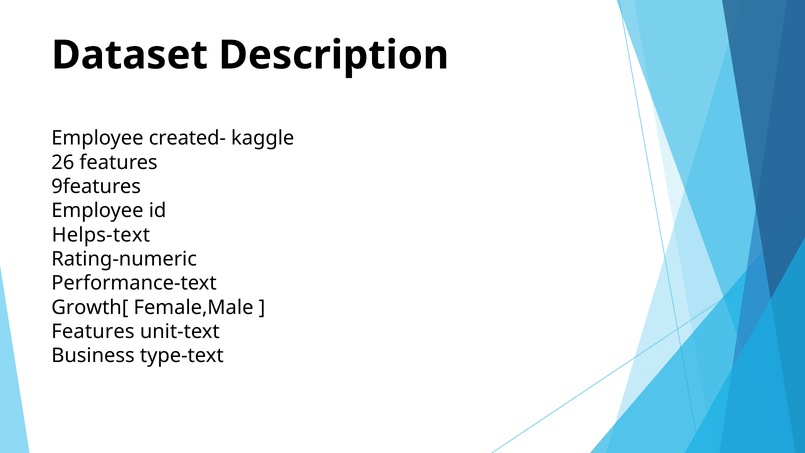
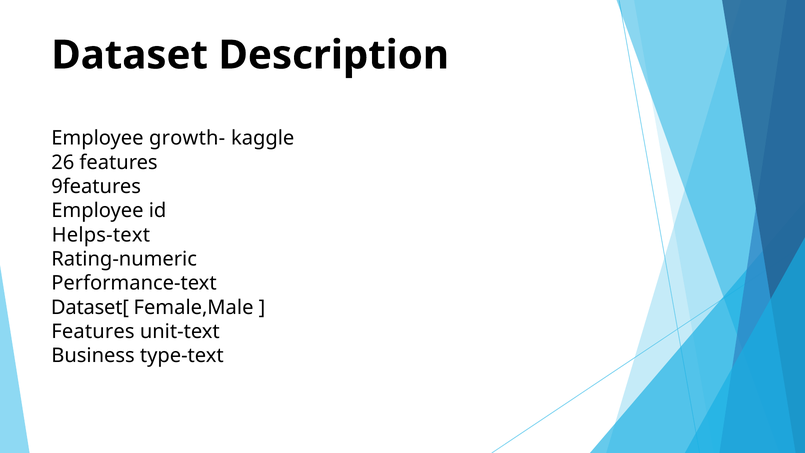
created-: created- -> growth-
Growth[: Growth[ -> Dataset[
